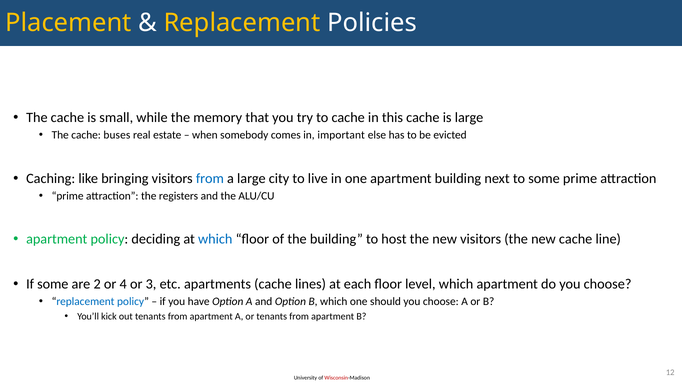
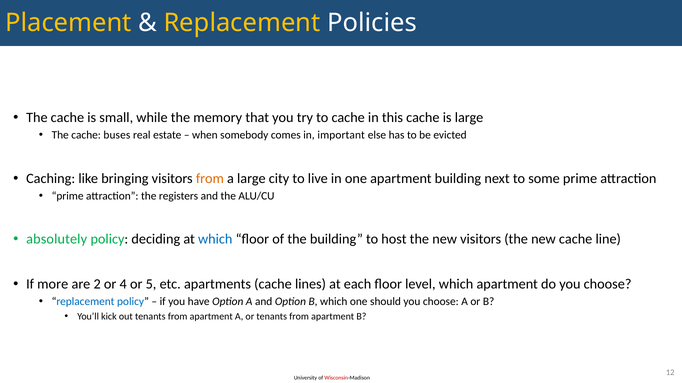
from at (210, 179) colour: blue -> orange
apartment at (57, 239): apartment -> absolutely
If some: some -> more
3: 3 -> 5
